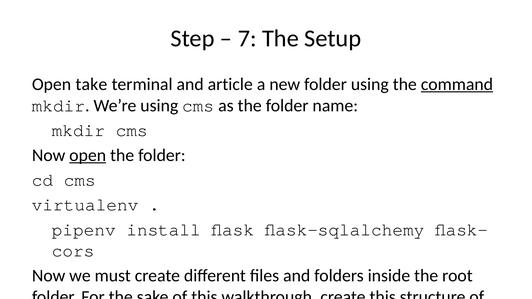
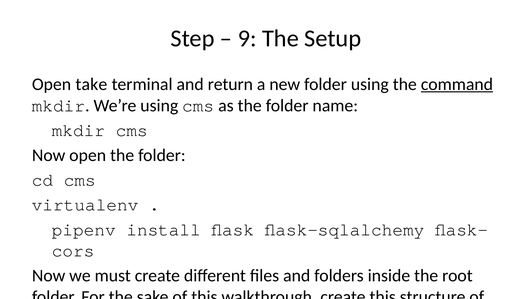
7: 7 -> 9
and article: article -> return
open at (88, 155) underline: present -> none
